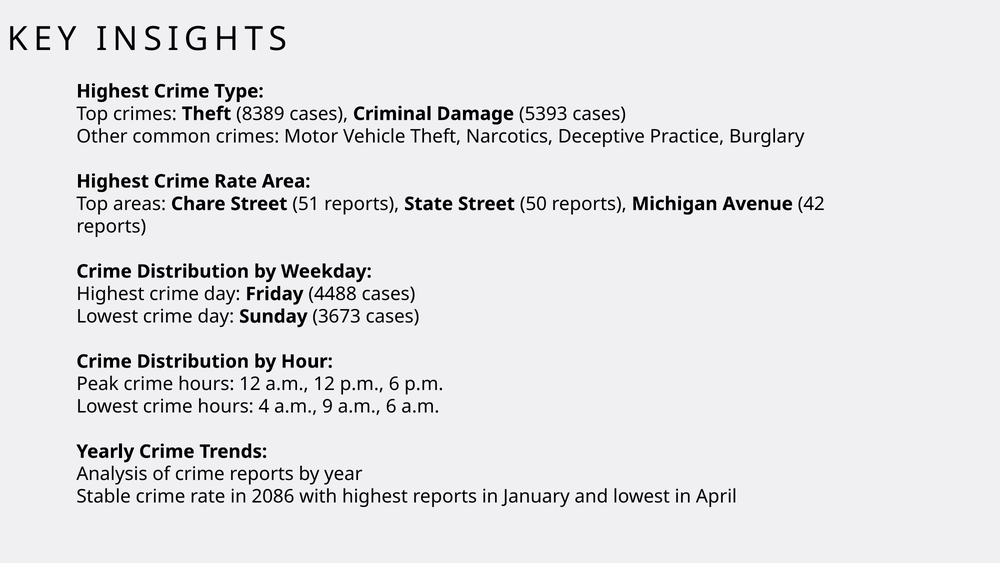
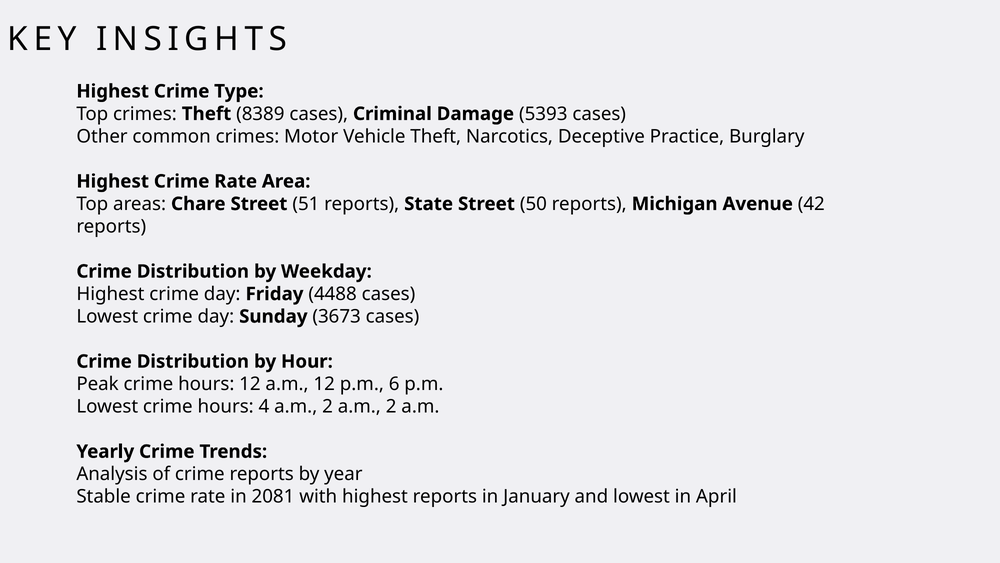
4 a.m 9: 9 -> 2
6 at (391, 406): 6 -> 2
2086: 2086 -> 2081
